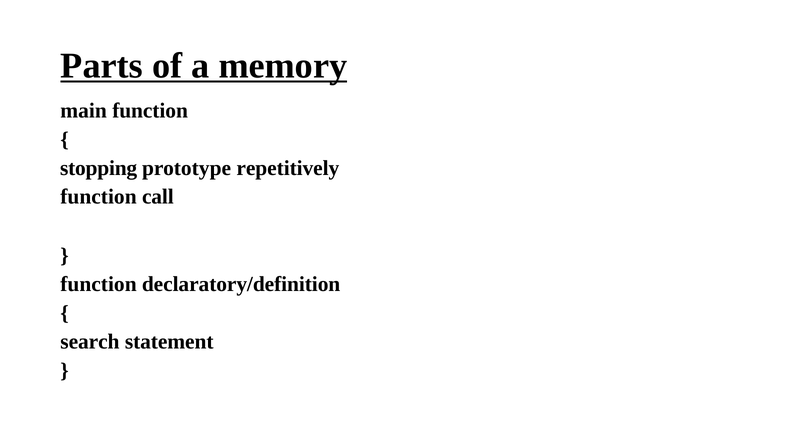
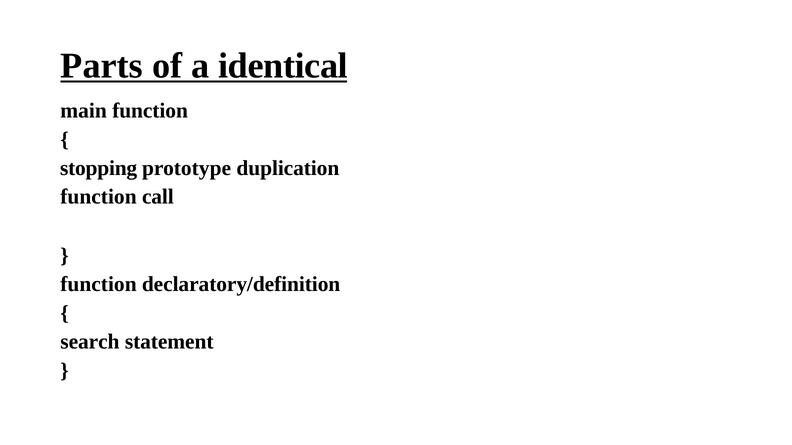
memory: memory -> identical
repetitively: repetitively -> duplication
